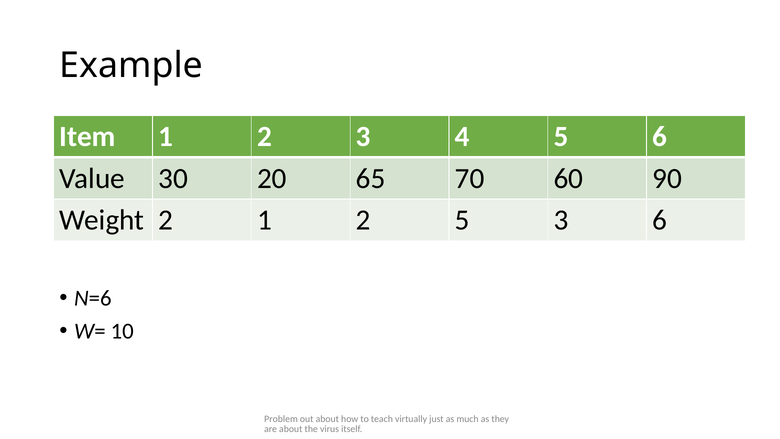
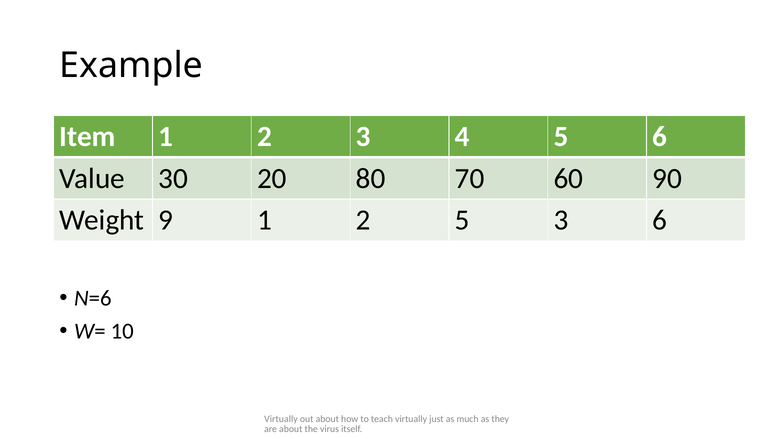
65: 65 -> 80
Weight 2: 2 -> 9
Problem at (281, 419): Problem -> Virtually
